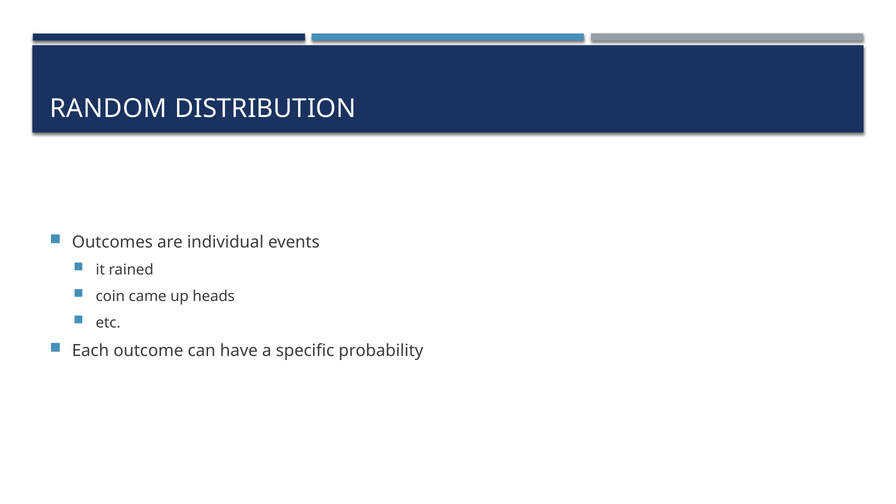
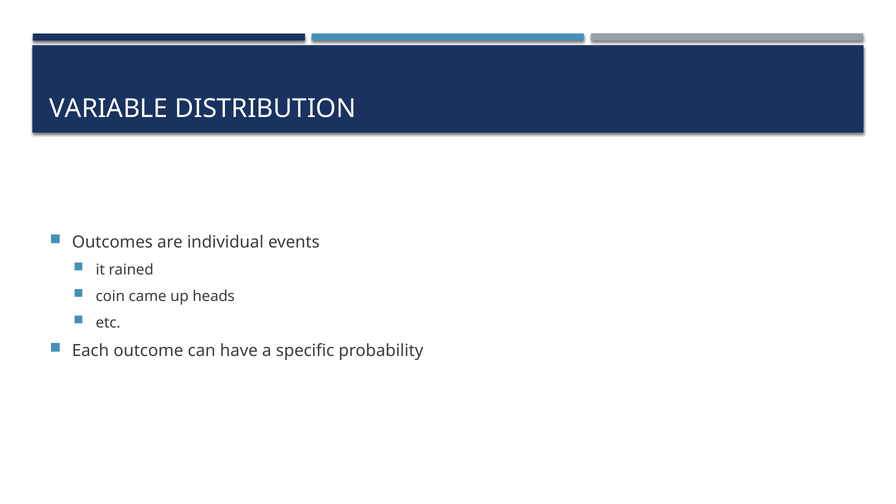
RANDOM: RANDOM -> VARIABLE
